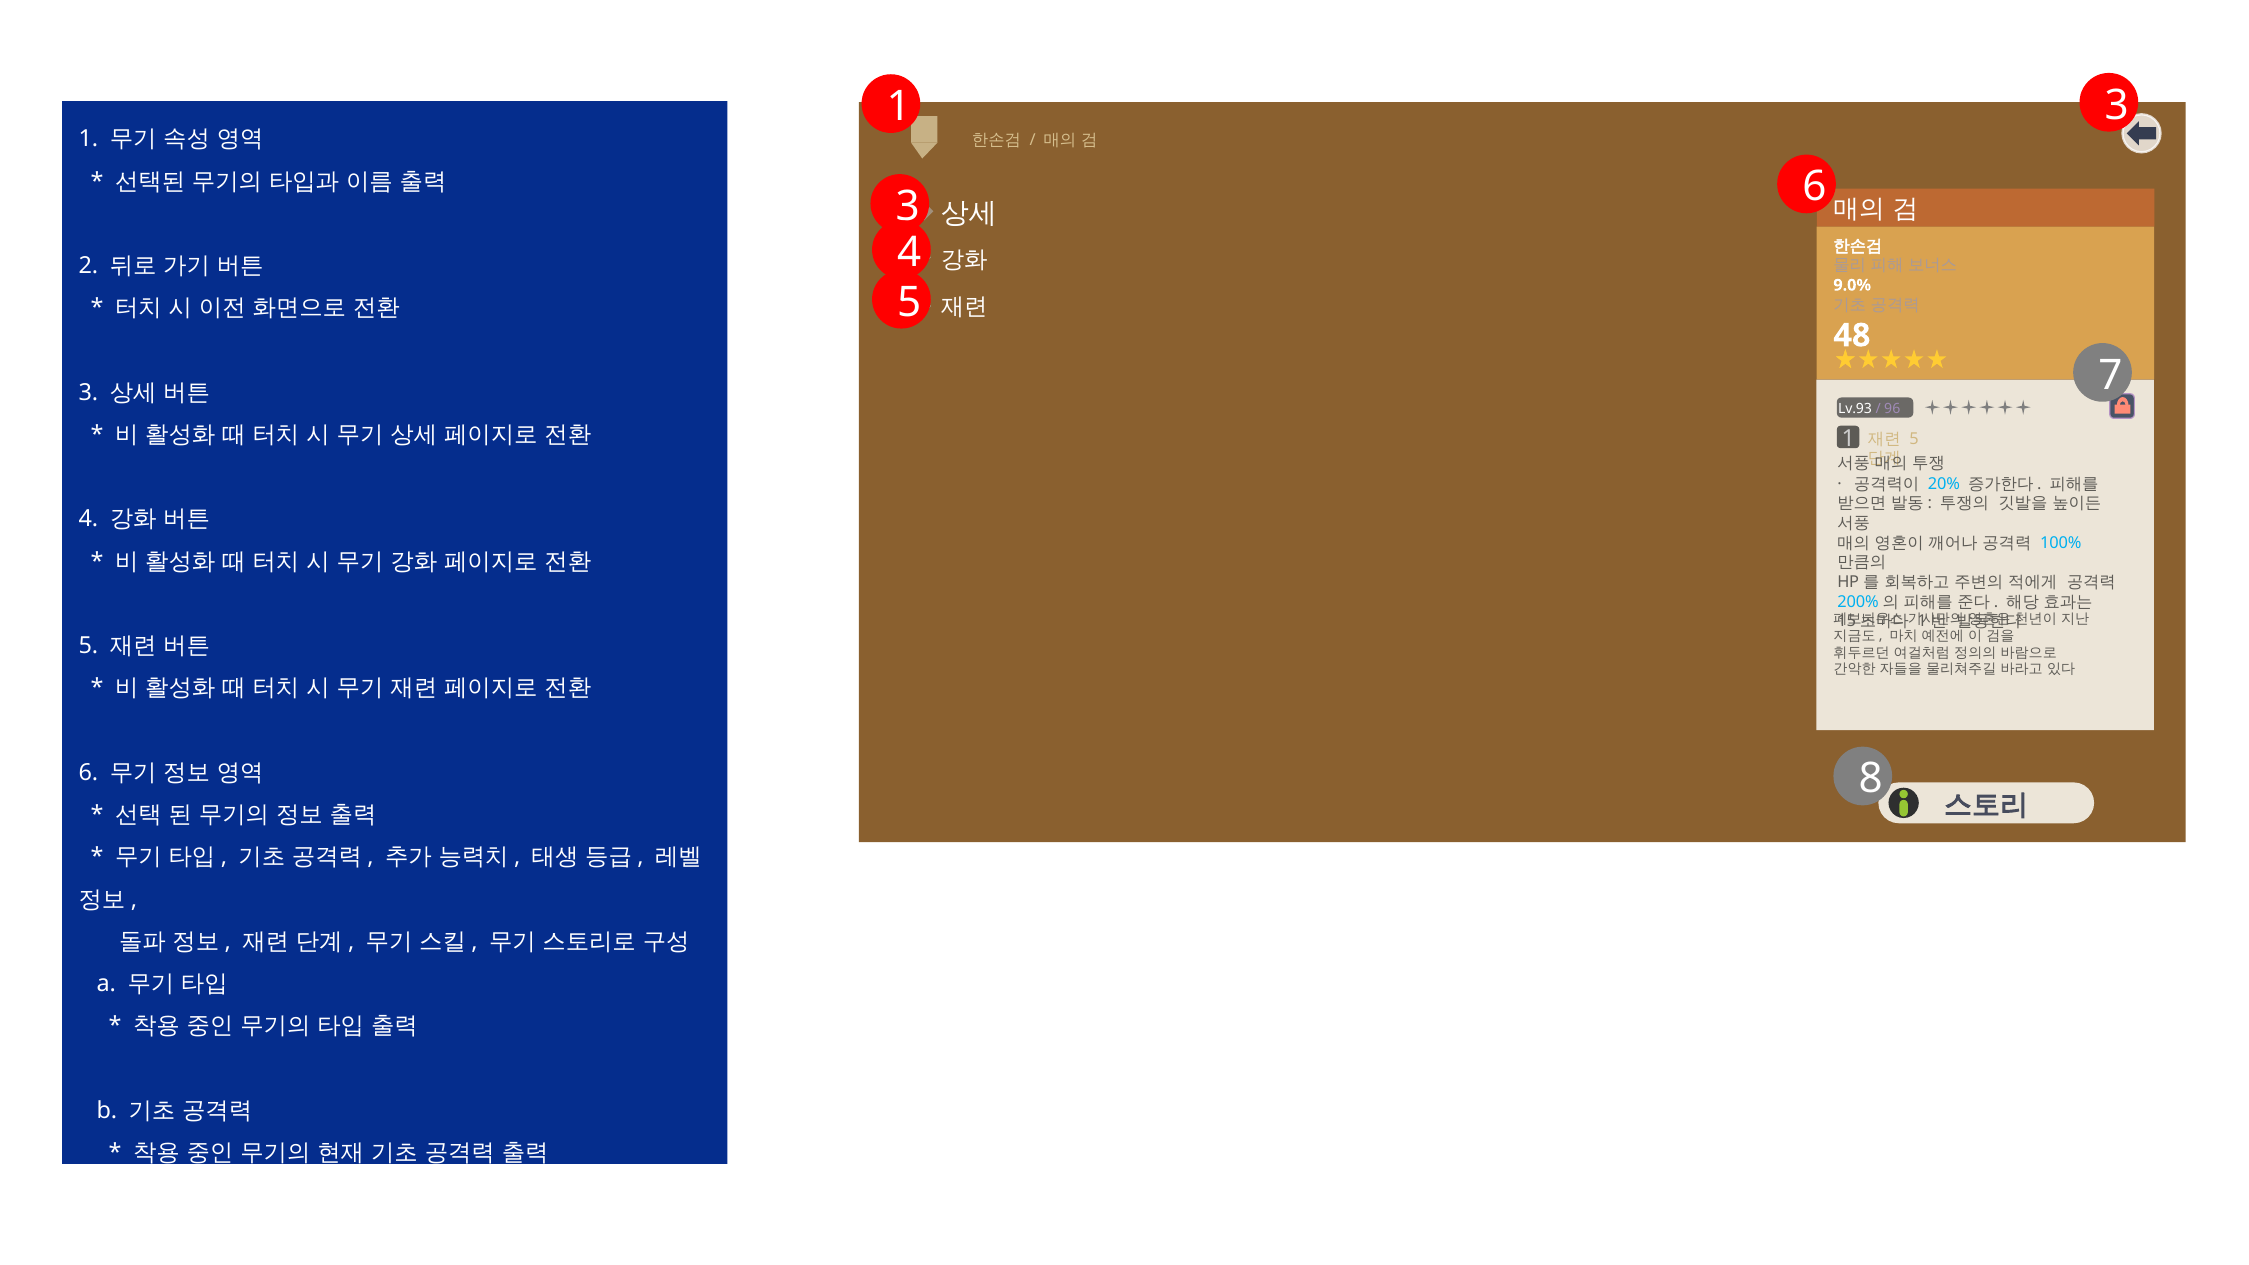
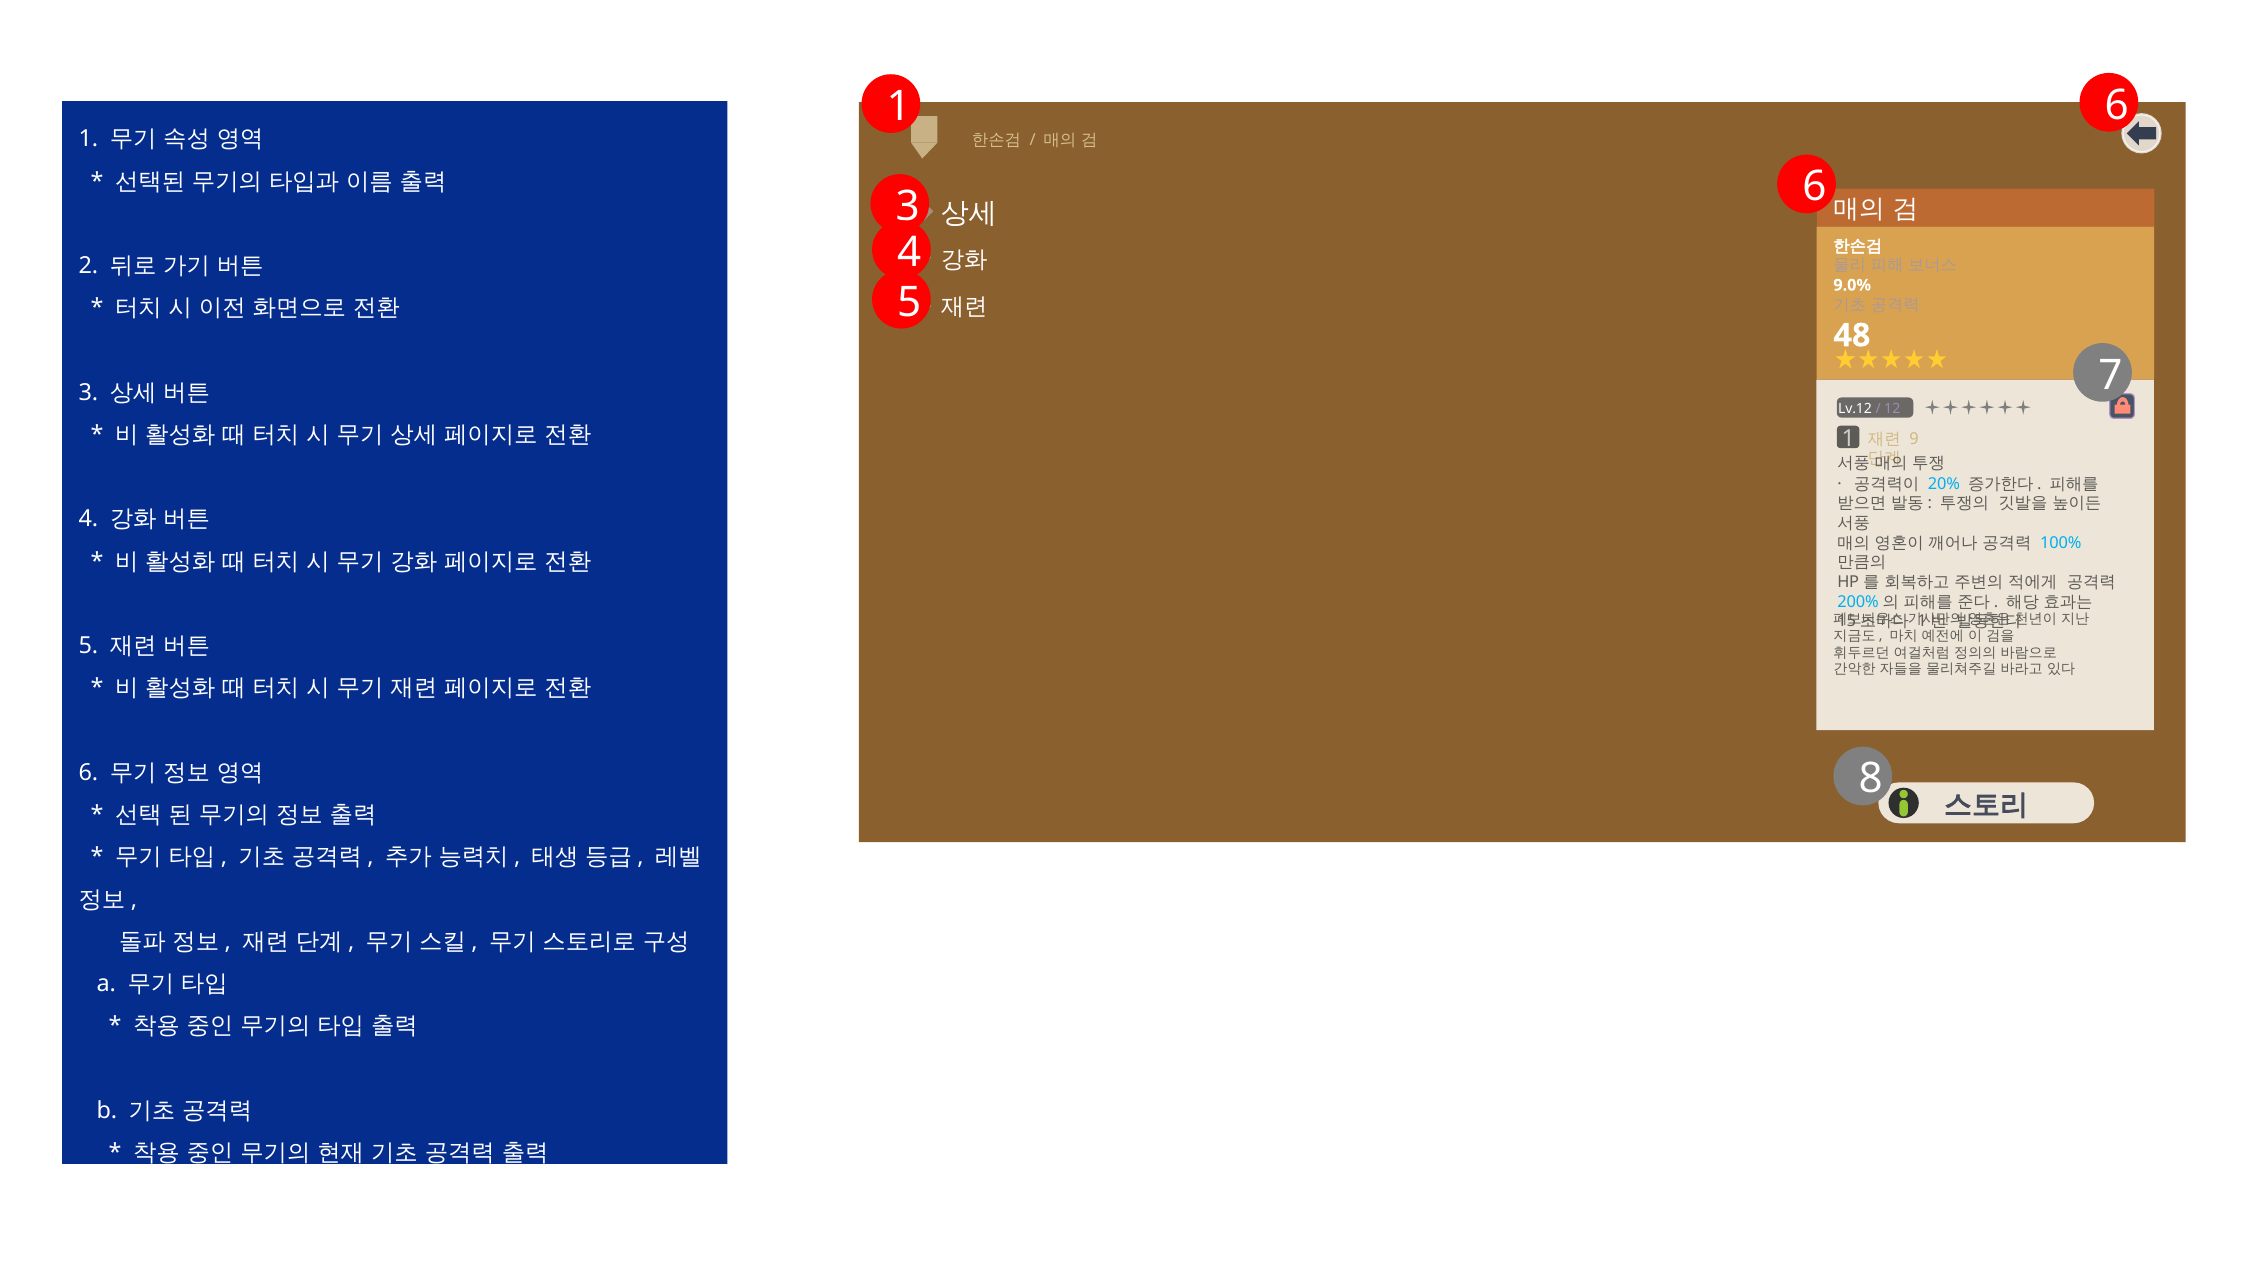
1 3: 3 -> 6
Lv.93: Lv.93 -> Lv.12
96: 96 -> 12
5 at (1914, 439): 5 -> 9
